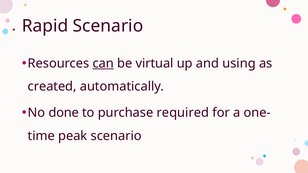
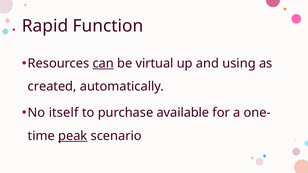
Rapid Scenario: Scenario -> Function
done: done -> itself
required: required -> available
peak underline: none -> present
